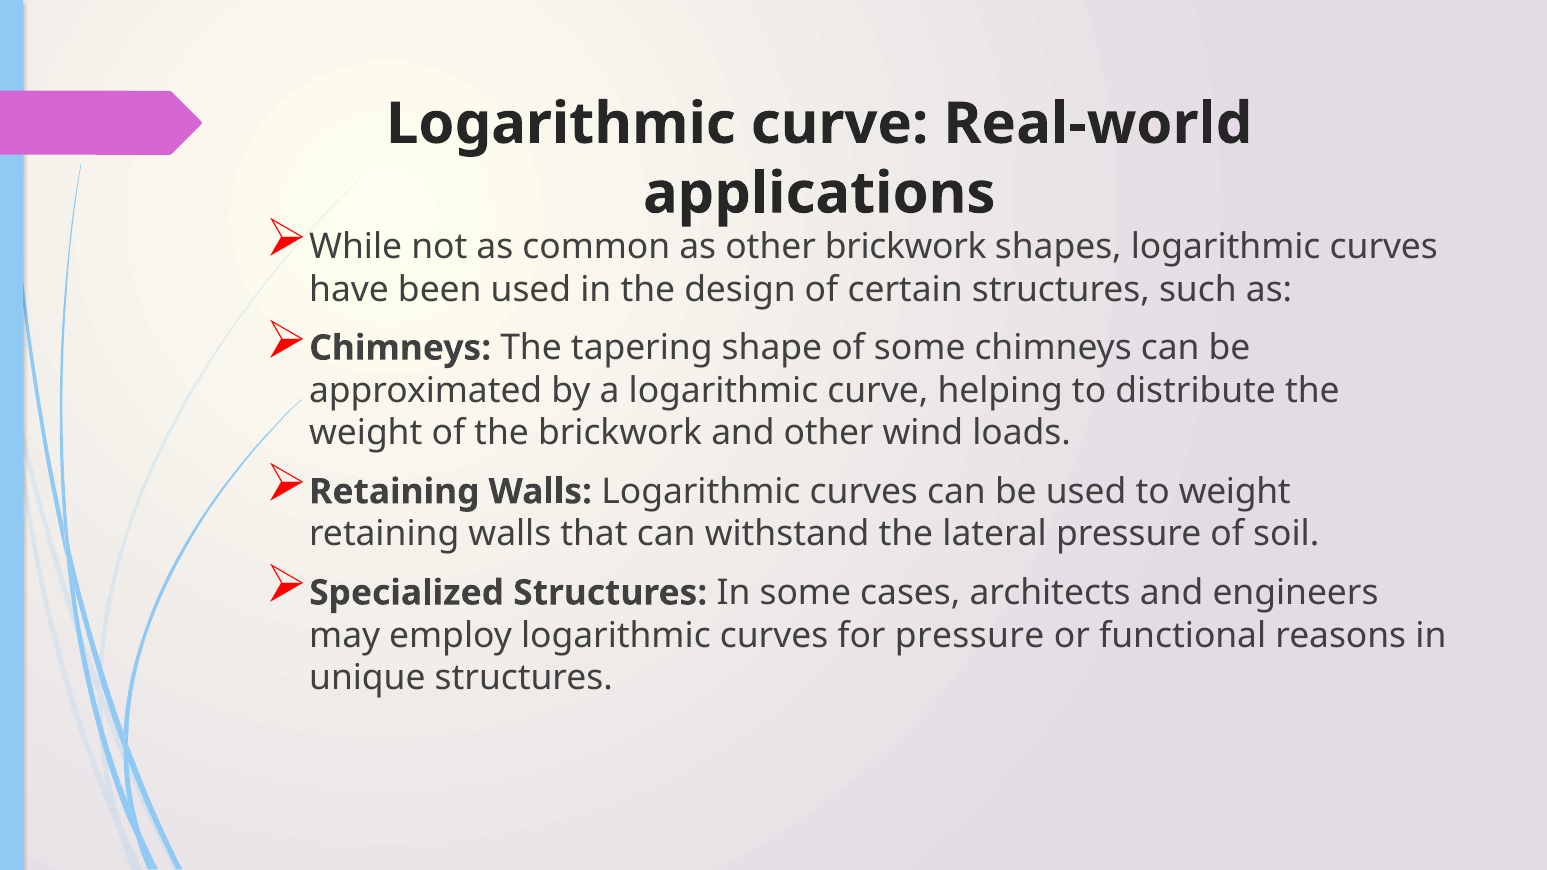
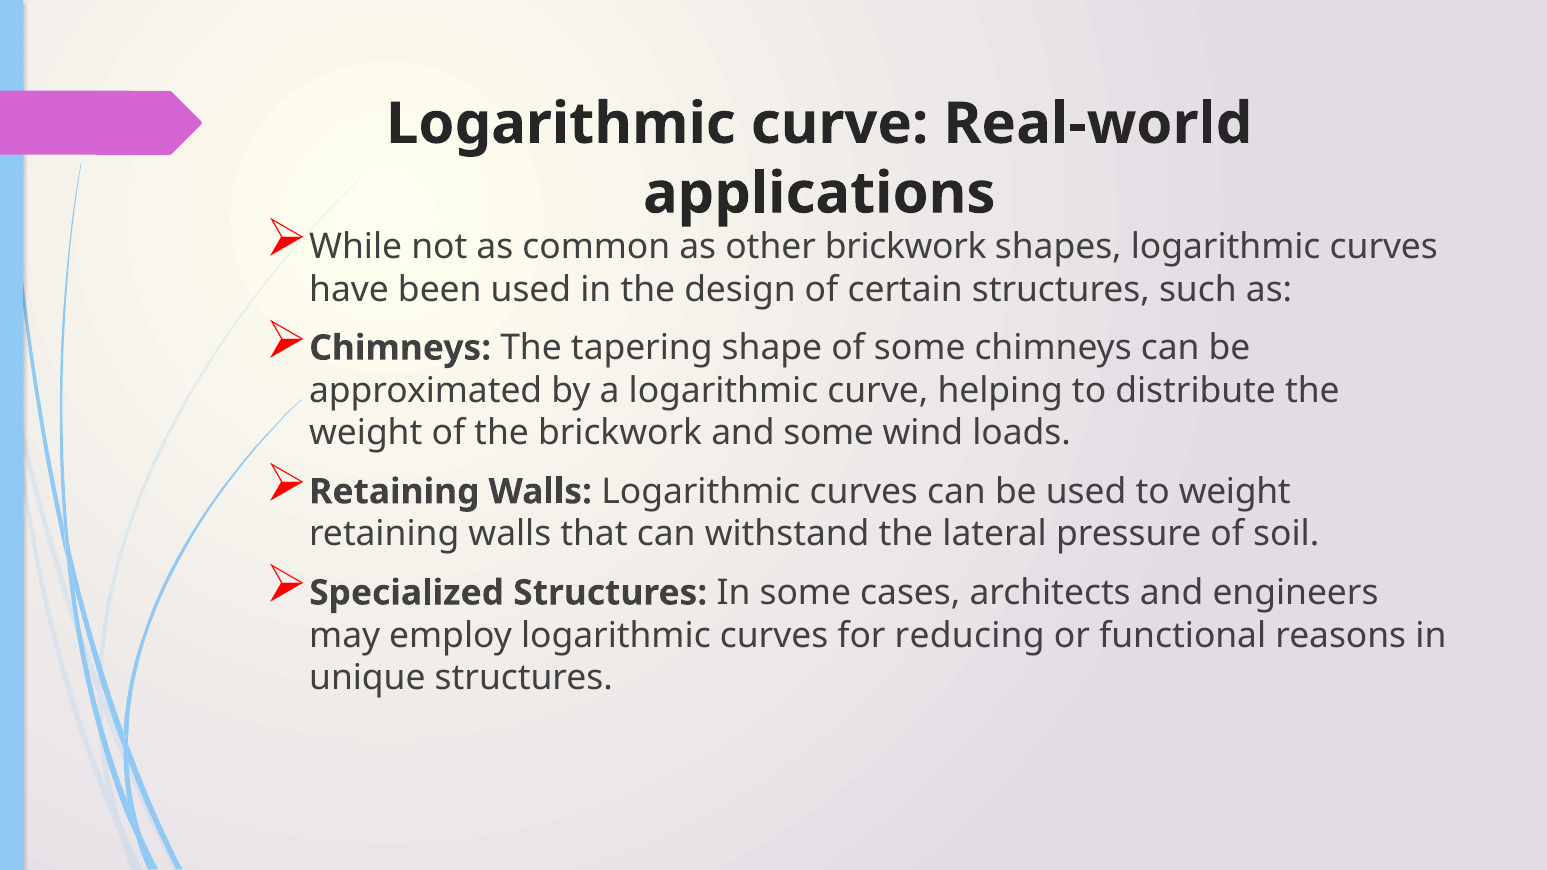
and other: other -> some
for pressure: pressure -> reducing
